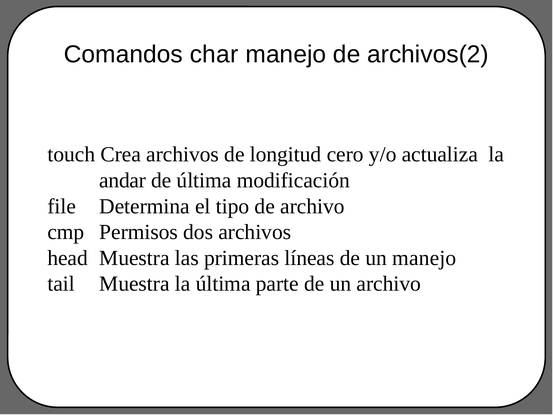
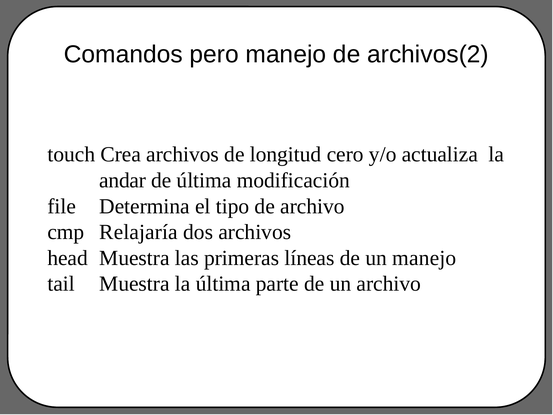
char: char -> pero
Permisos: Permisos -> Relajaría
